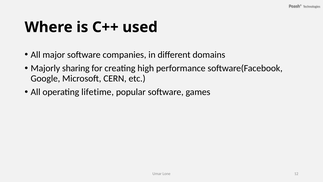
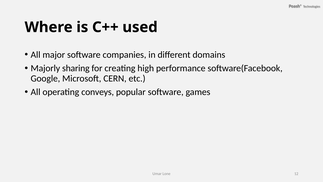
lifetime: lifetime -> conveys
